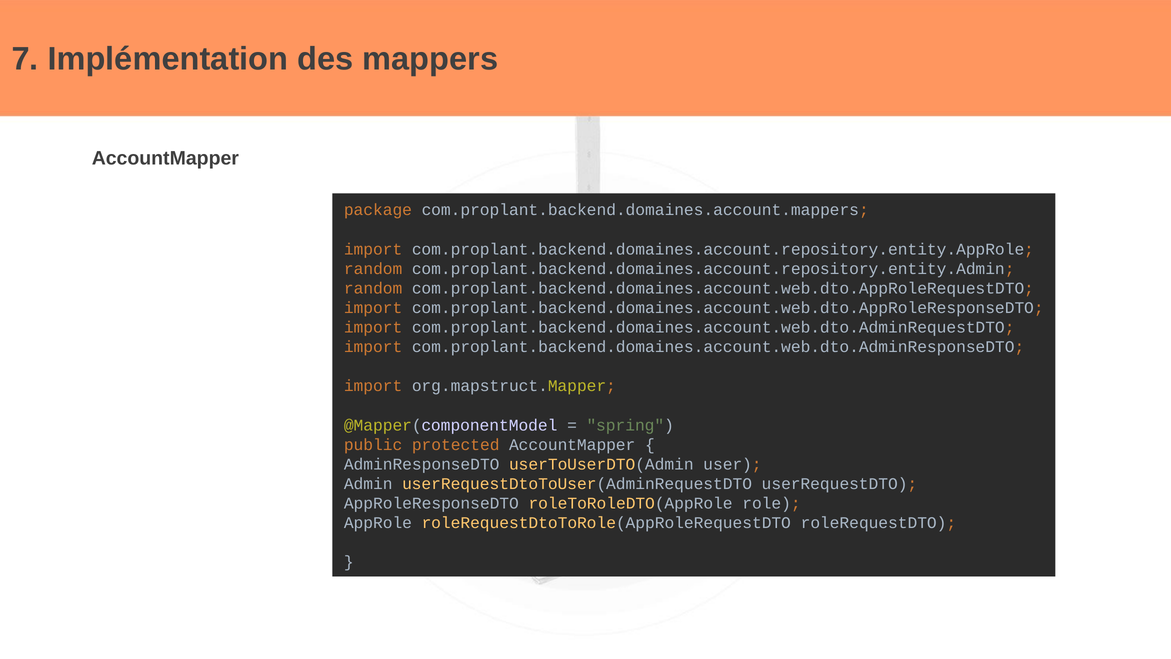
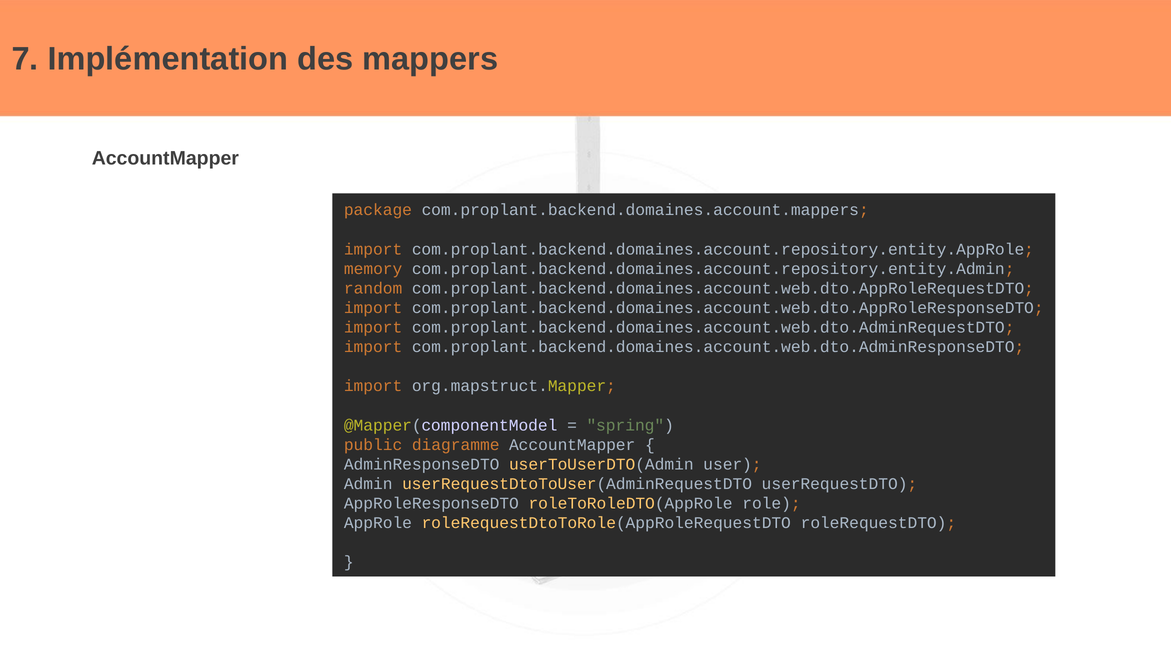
random at (373, 269): random -> memory
protected: protected -> diagramme
